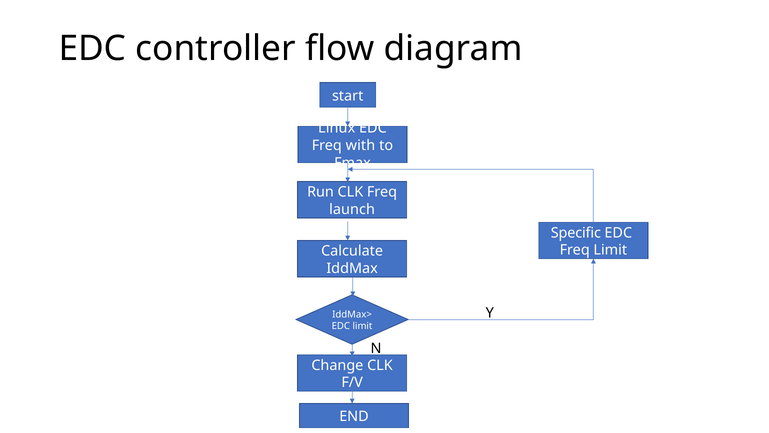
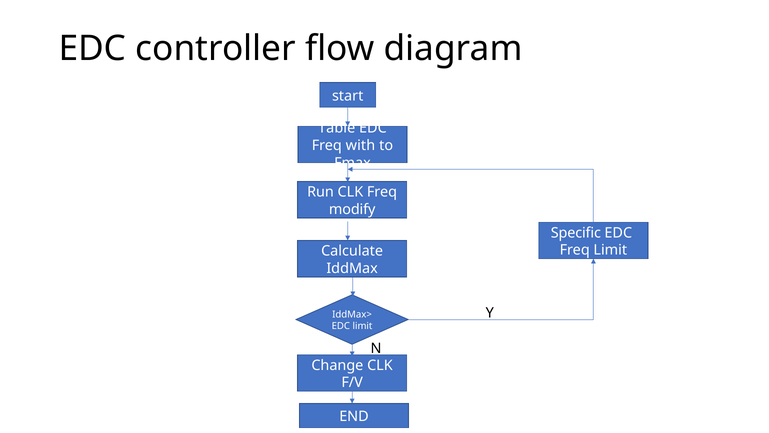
Linux: Linux -> Table
launch: launch -> modify
